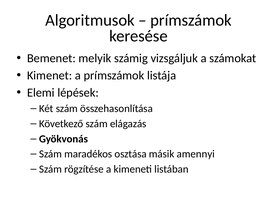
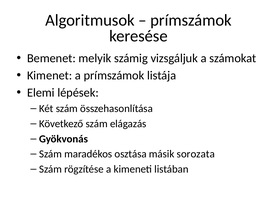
amennyi: amennyi -> sorozata
